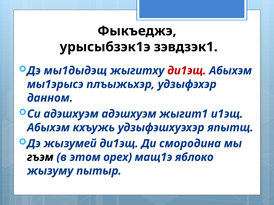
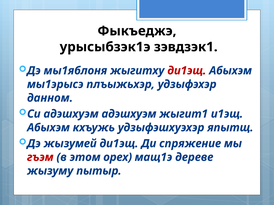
мы1дыдэщ: мы1дыдэщ -> мы1яблоня
смородина: смородина -> спряжение
гъэм colour: black -> red
яблоко: яблоко -> дереве
